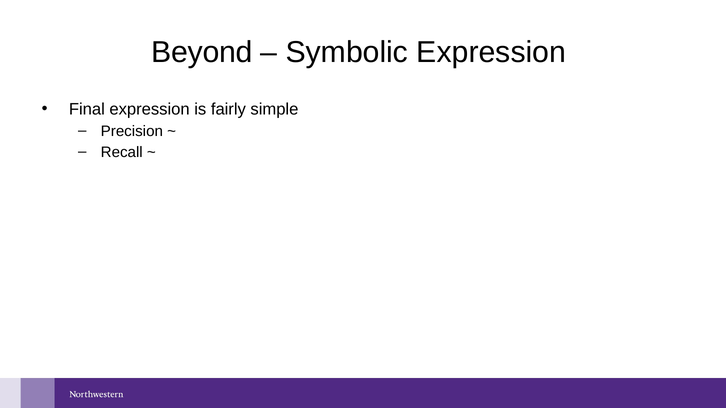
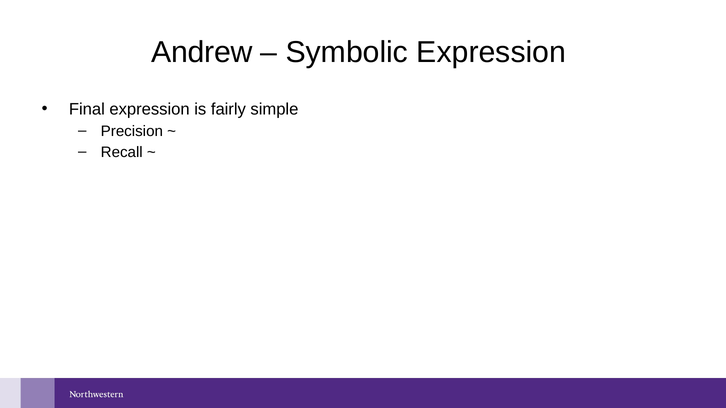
Beyond: Beyond -> Andrew
